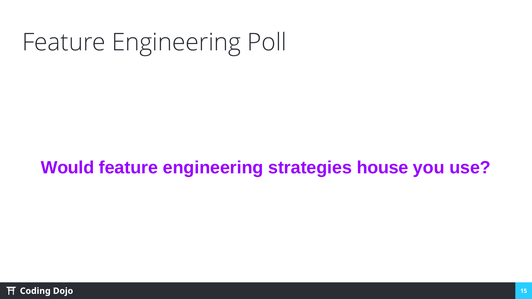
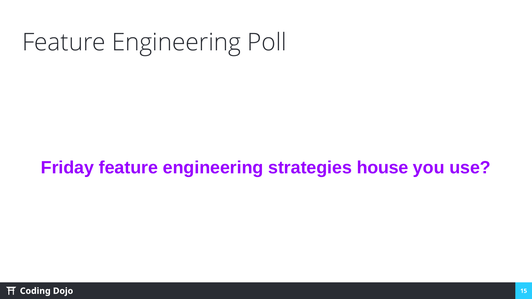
Would: Would -> Friday
